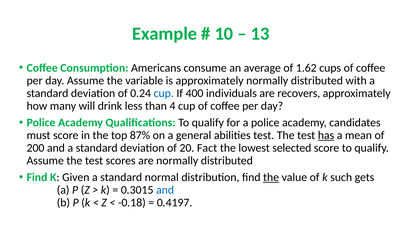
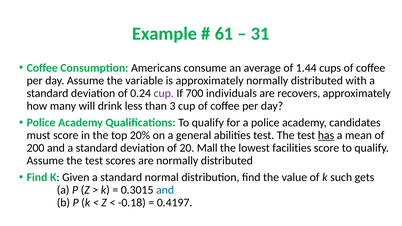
10: 10 -> 61
13: 13 -> 31
1.62: 1.62 -> 1.44
cup at (164, 93) colour: blue -> purple
400: 400 -> 700
4: 4 -> 3
87%: 87% -> 20%
Fact: Fact -> Mall
selected: selected -> facilities
the at (271, 177) underline: present -> none
